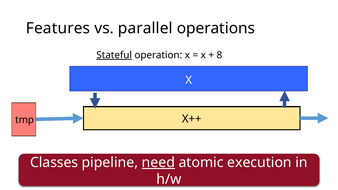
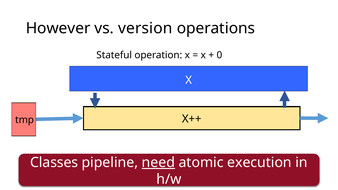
Features: Features -> However
parallel: parallel -> version
Stateful underline: present -> none
8: 8 -> 0
